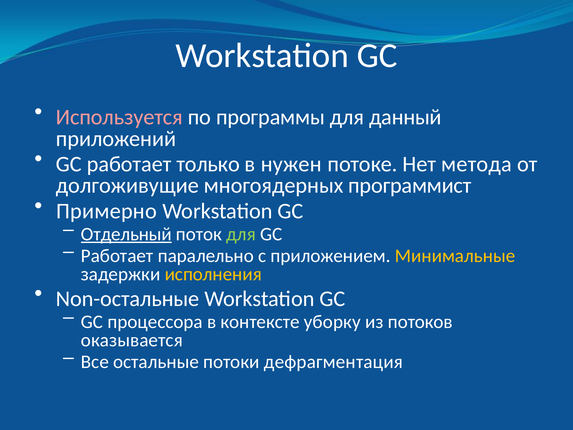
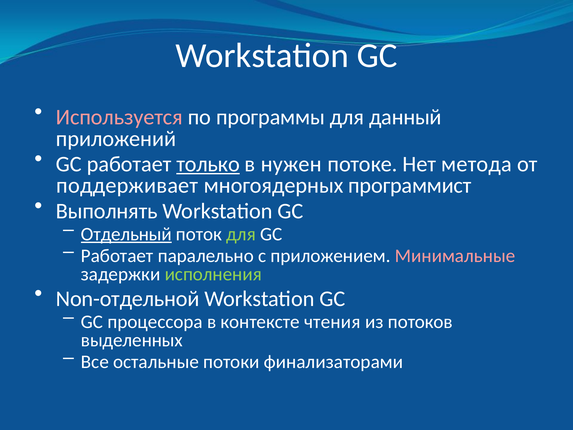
только underline: none -> present
долгоживущие: долгоживущие -> поддерживает
Примерно: Примерно -> Выполнять
Минимальные colour: yellow -> pink
исполнения colour: yellow -> light green
Non-остальные: Non-остальные -> Non-отдельной
уборку: уборку -> чтения
оказывается: оказывается -> выделенных
дефрагментация: дефрагментация -> финализаторами
